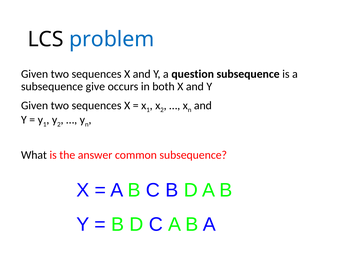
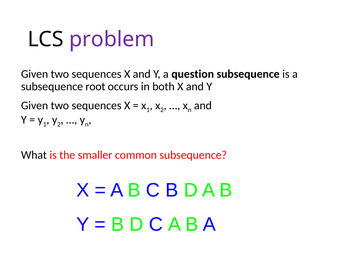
problem colour: blue -> purple
give: give -> root
answer: answer -> smaller
